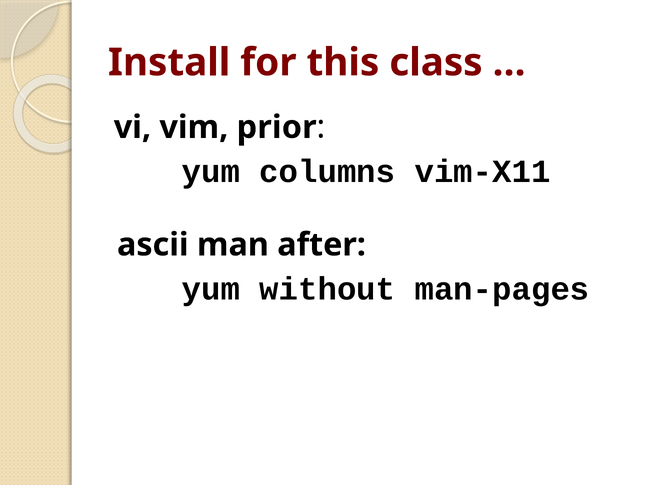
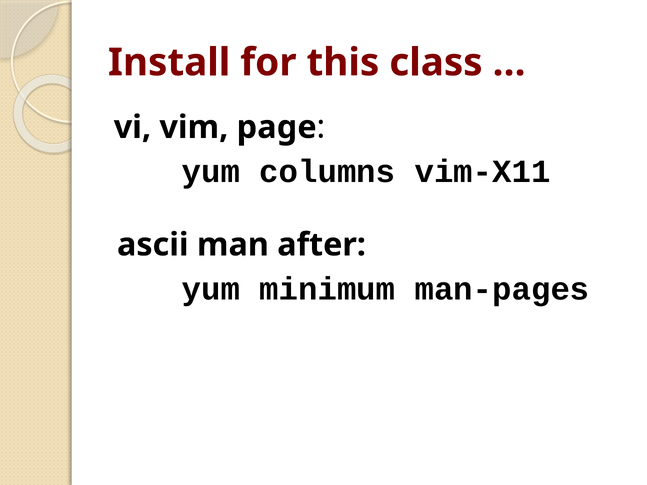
prior: prior -> page
without: without -> minimum
